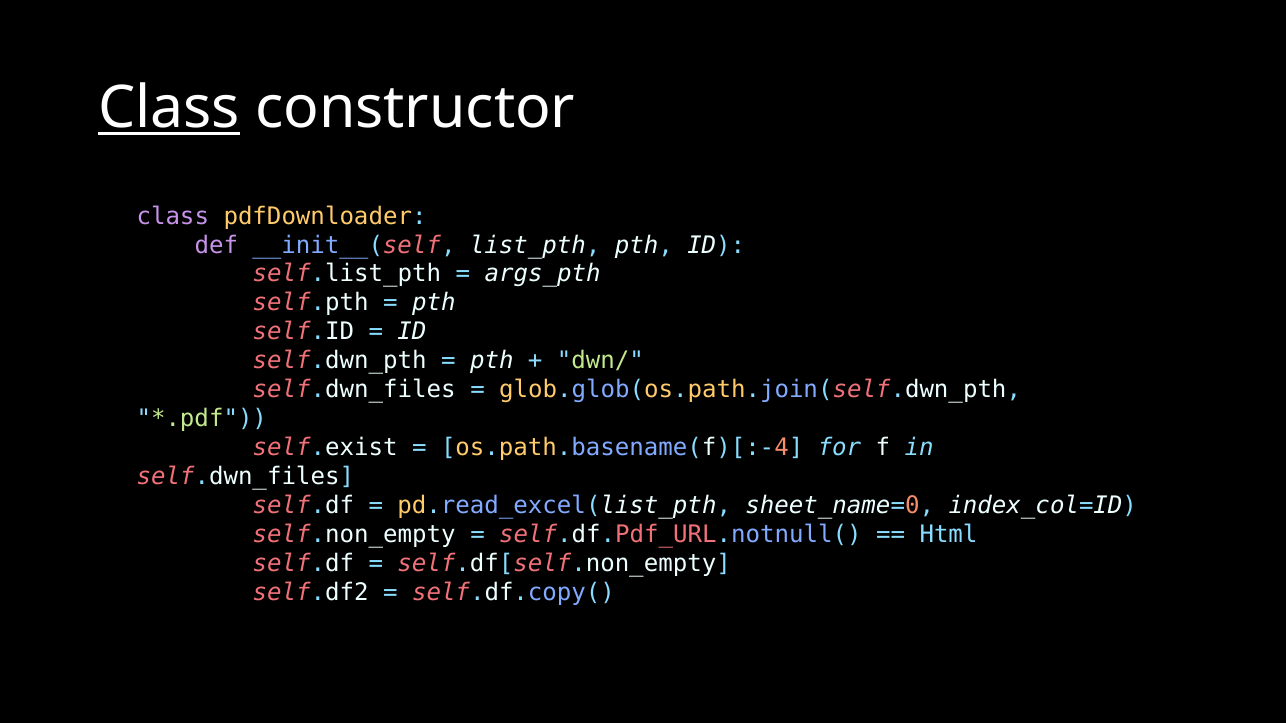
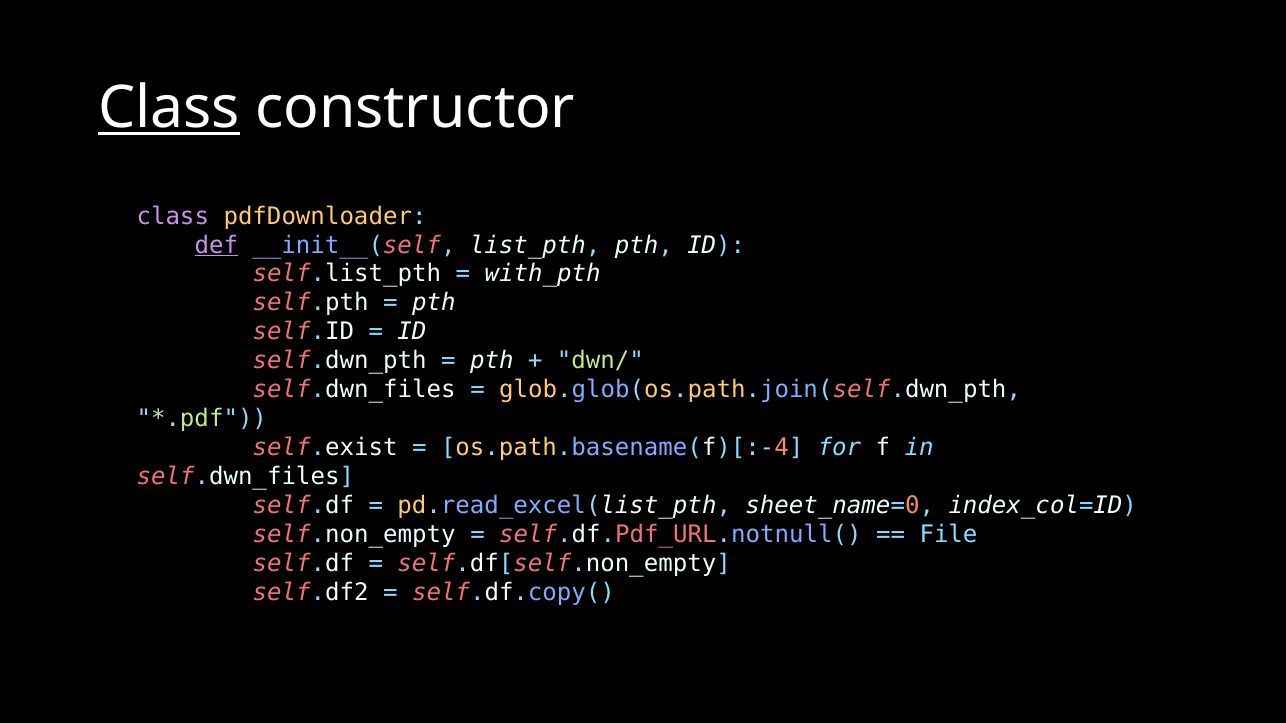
def underline: none -> present
args_pth: args_pth -> with_pth
Html: Html -> File
